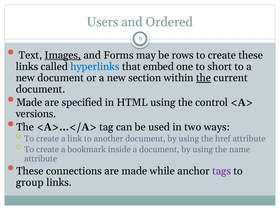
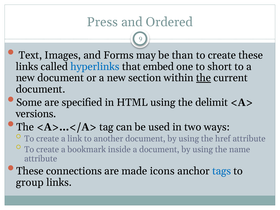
Users: Users -> Press
Images underline: present -> none
rows: rows -> than
Made at (29, 102): Made -> Some
control: control -> delimit
while: while -> icons
tags colour: purple -> blue
